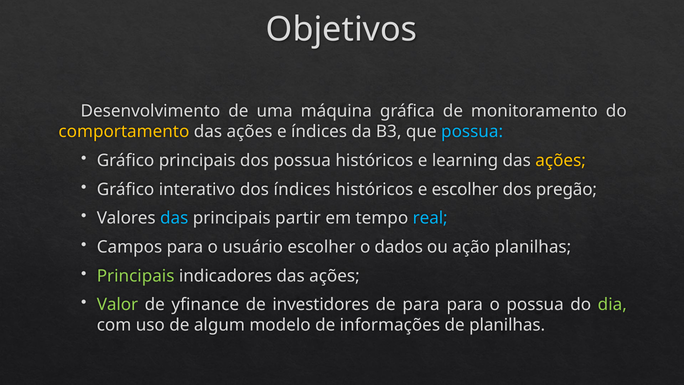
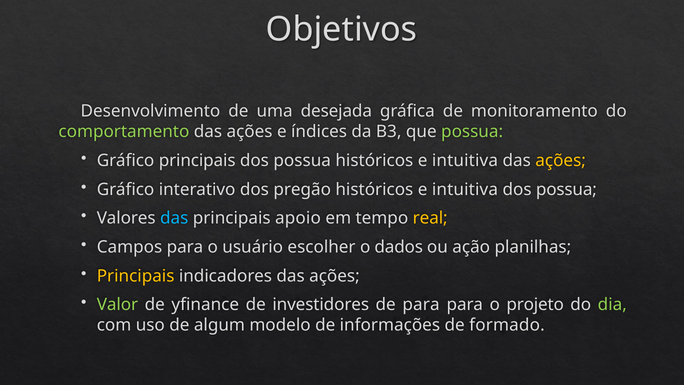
máquina: máquina -> desejada
comportamento colour: yellow -> light green
possua at (472, 132) colour: light blue -> light green
learning at (465, 161): learning -> intuitiva
dos índices: índices -> pregão
escolher at (465, 189): escolher -> intuitiva
pregão at (566, 189): pregão -> possua
partir: partir -> apoio
real colour: light blue -> yellow
Principais at (136, 276) colour: light green -> yellow
o possua: possua -> projeto
de planilhas: planilhas -> formado
